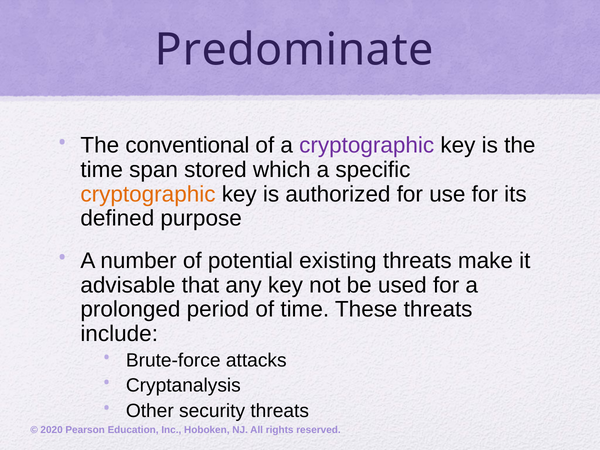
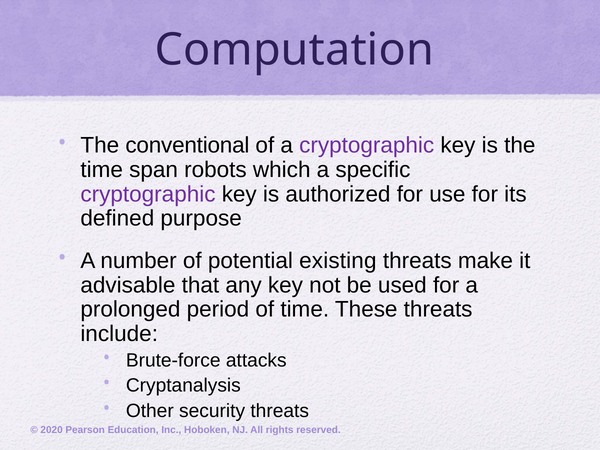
Predominate: Predominate -> Computation
stored: stored -> robots
cryptographic at (148, 194) colour: orange -> purple
